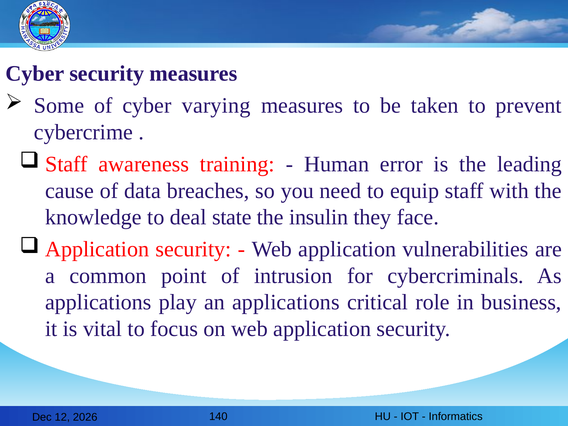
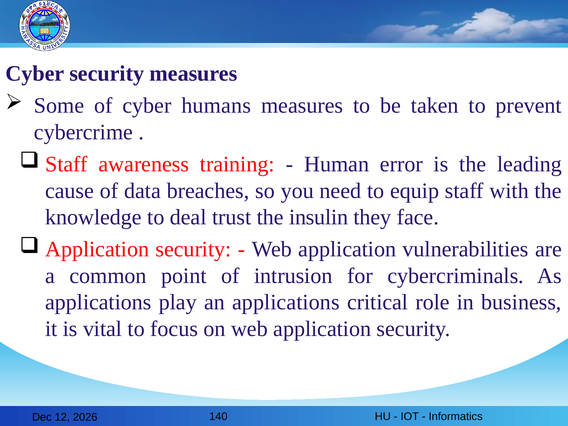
varying: varying -> humans
state: state -> trust
